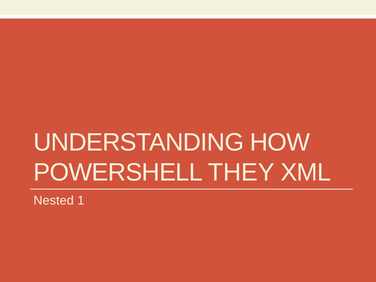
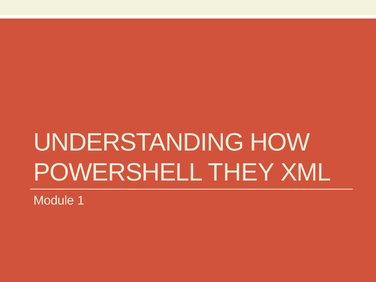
Nested: Nested -> Module
